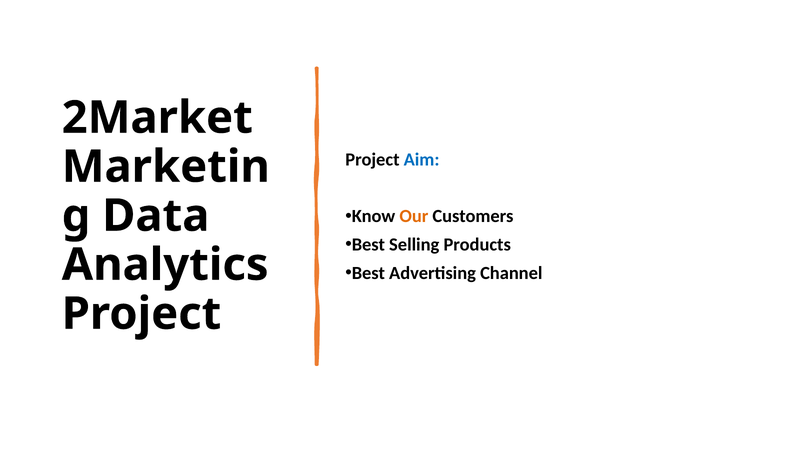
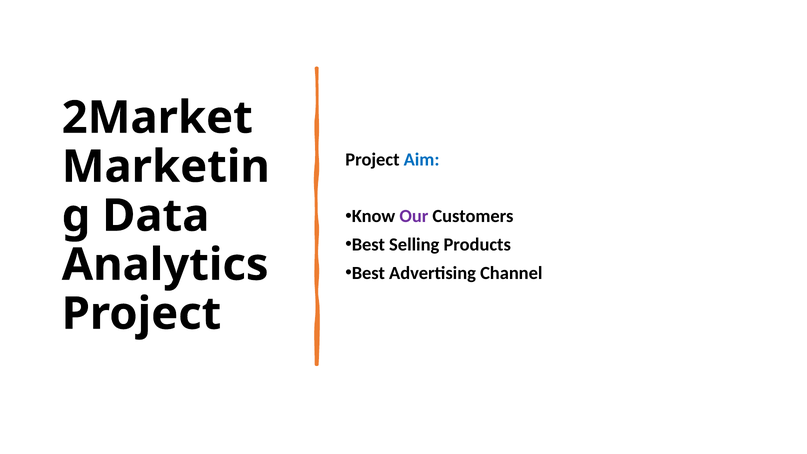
Our colour: orange -> purple
